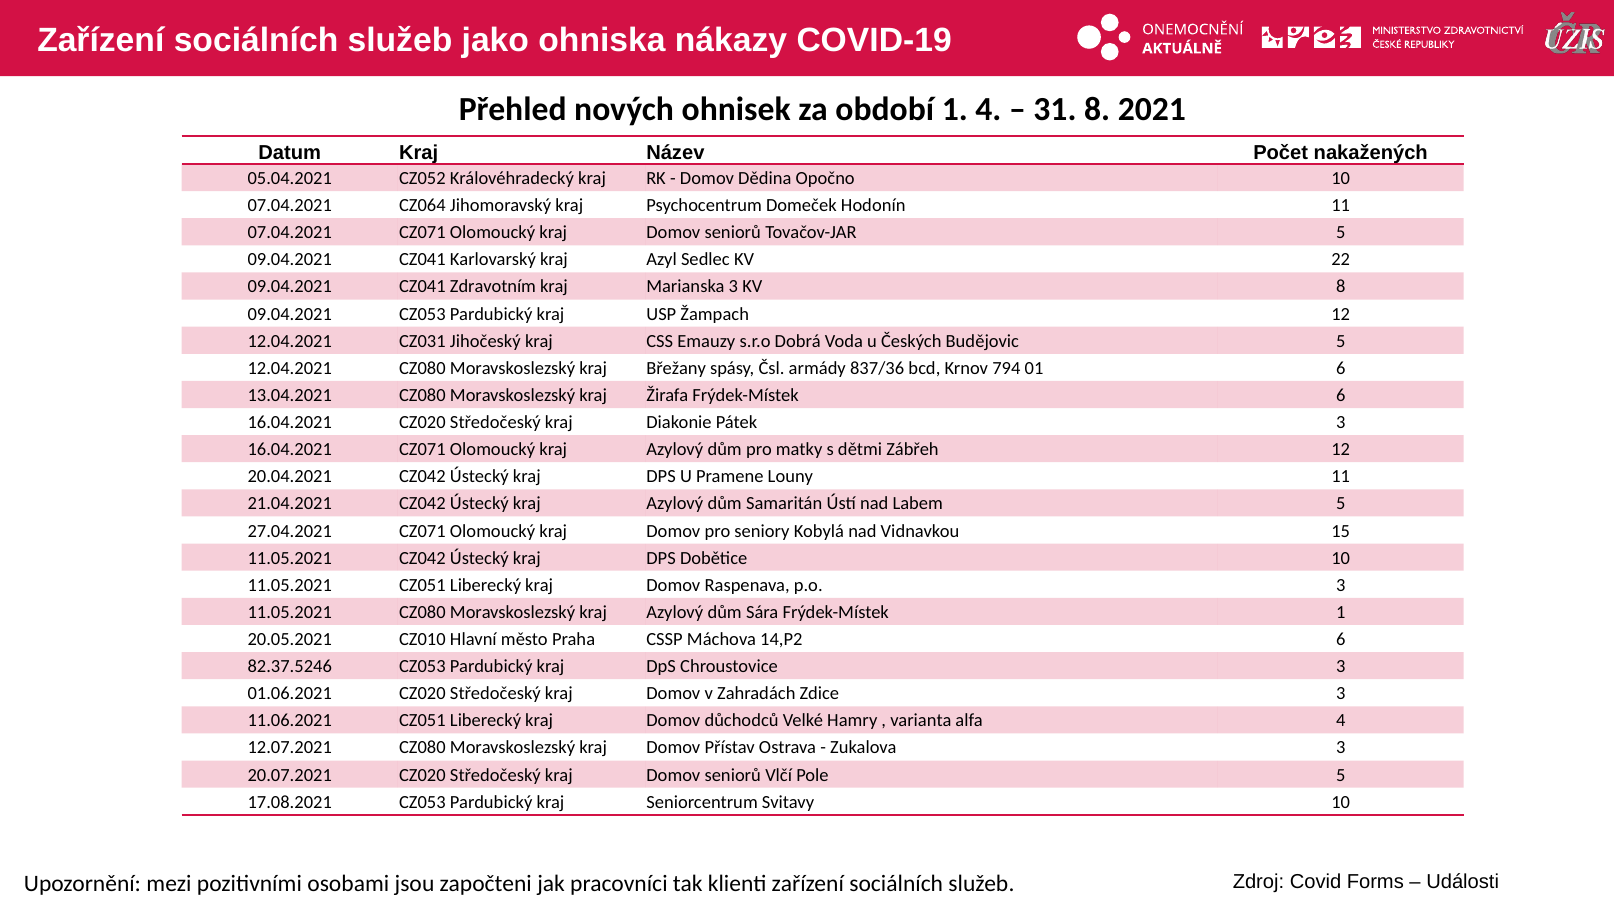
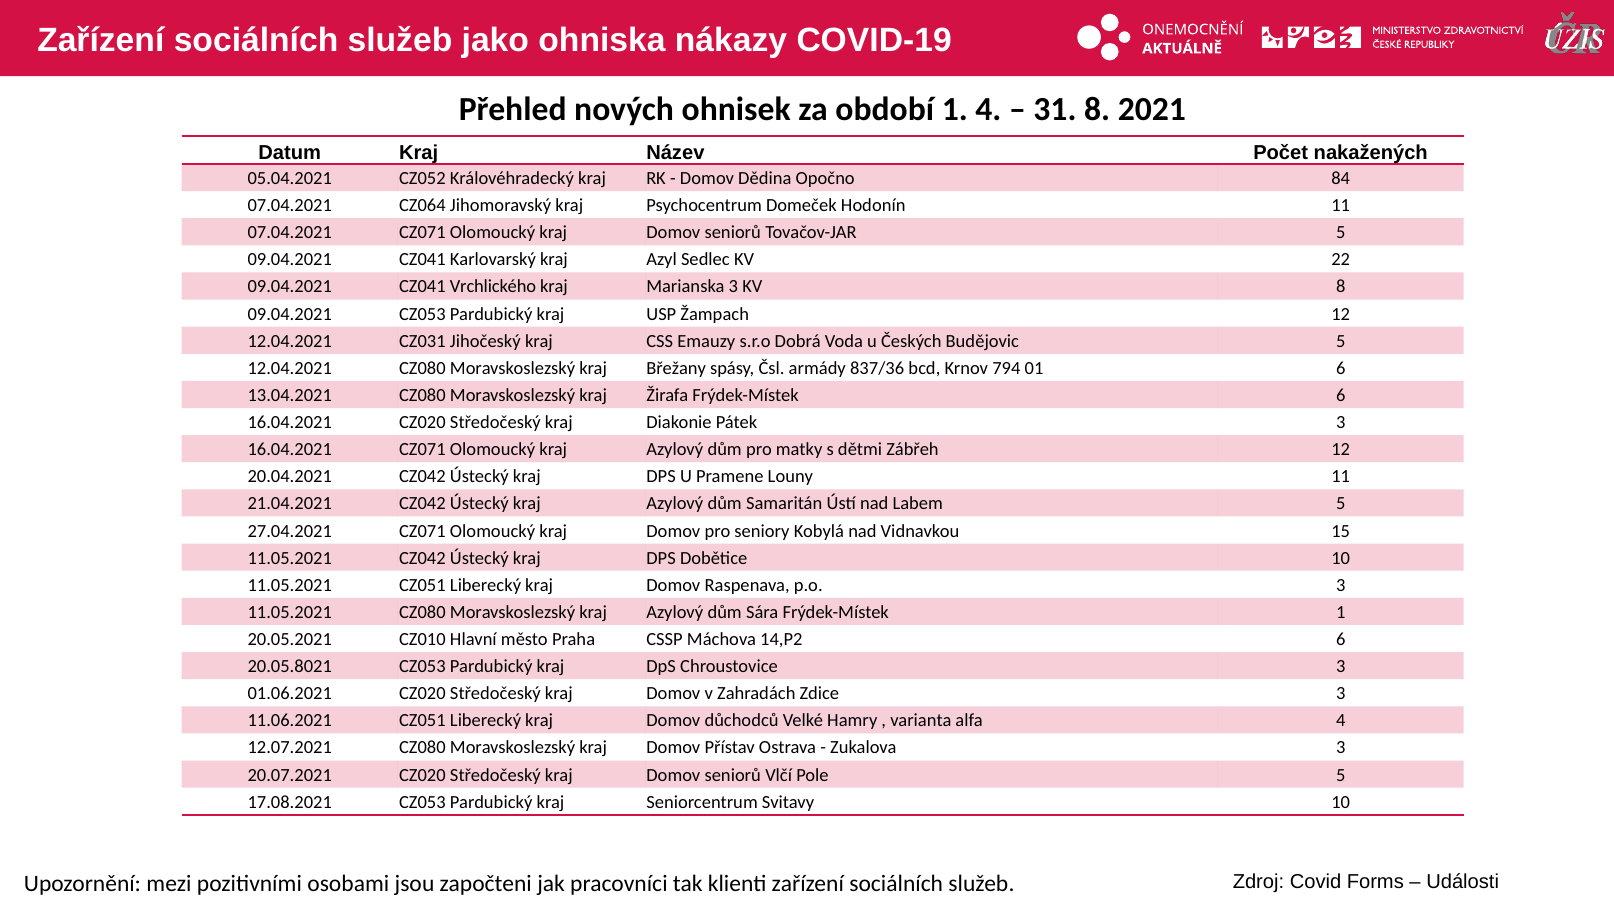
Opočno 10: 10 -> 84
Zdravotním: Zdravotním -> Vrchlického
82.37.5246: 82.37.5246 -> 20.05.8021
